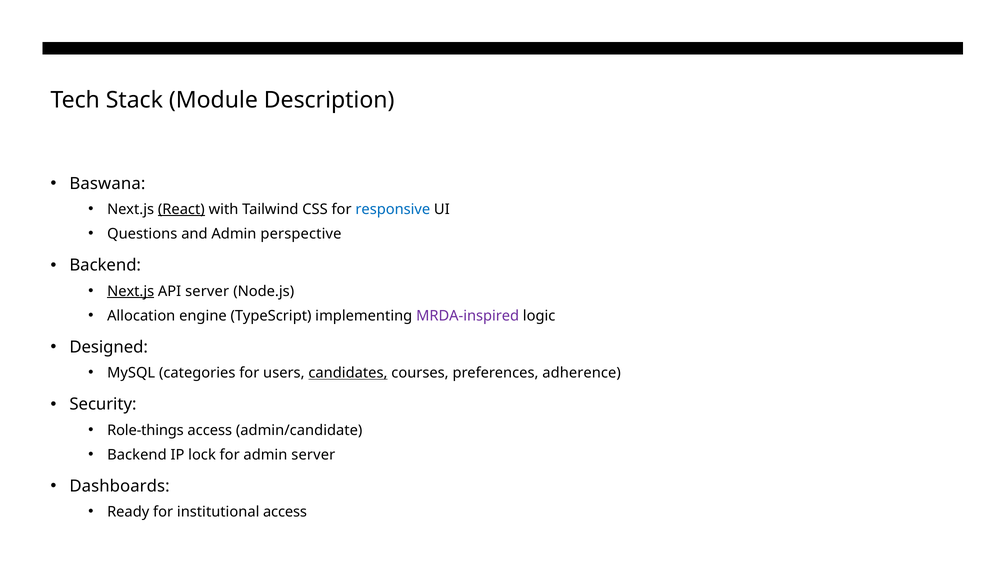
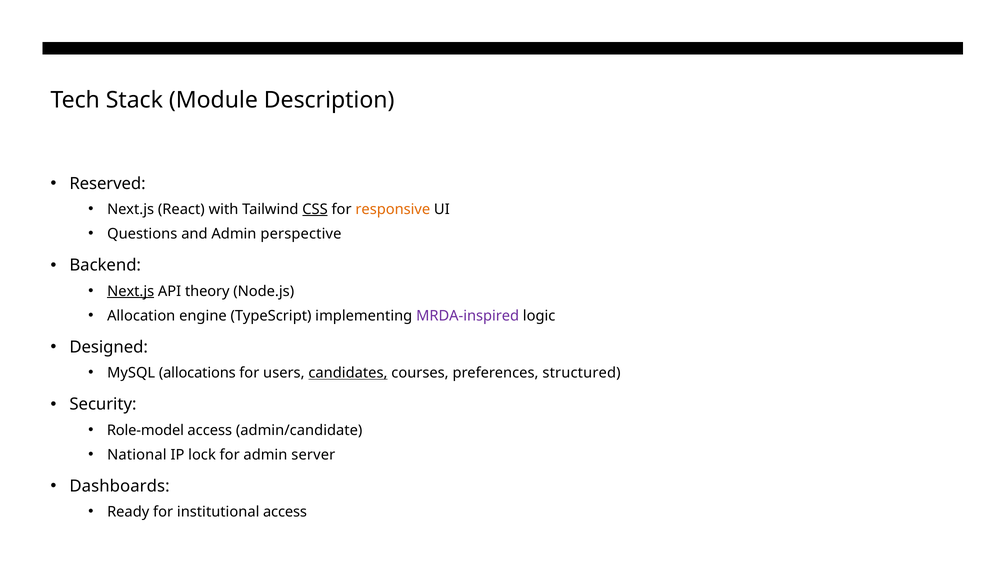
Baswana: Baswana -> Reserved
React underline: present -> none
CSS underline: none -> present
responsive colour: blue -> orange
API server: server -> theory
categories: categories -> allocations
adherence: adherence -> structured
Role-things: Role-things -> Role-model
Backend at (137, 455): Backend -> National
